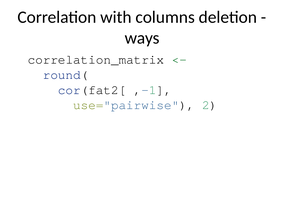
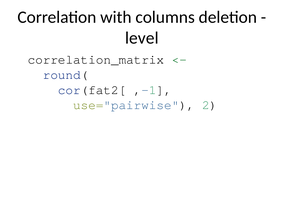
ways: ways -> level
